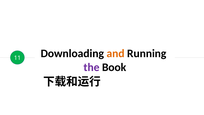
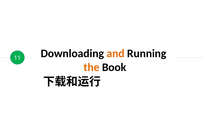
the colour: purple -> orange
